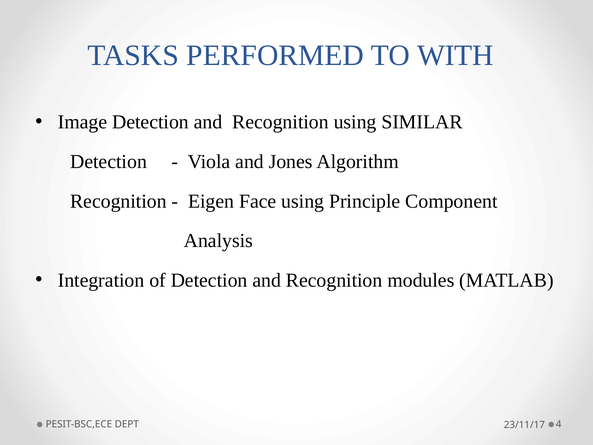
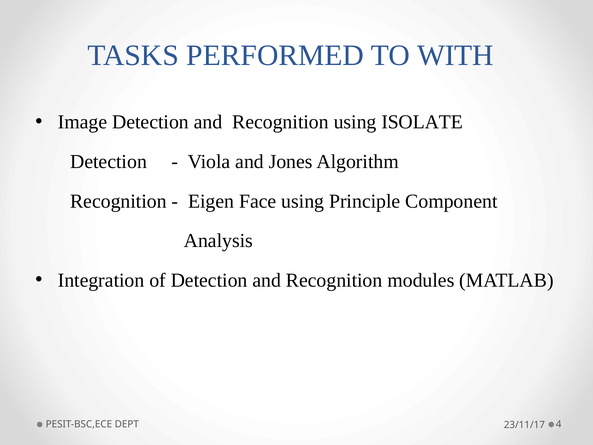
SIMILAR: SIMILAR -> ISOLATE
